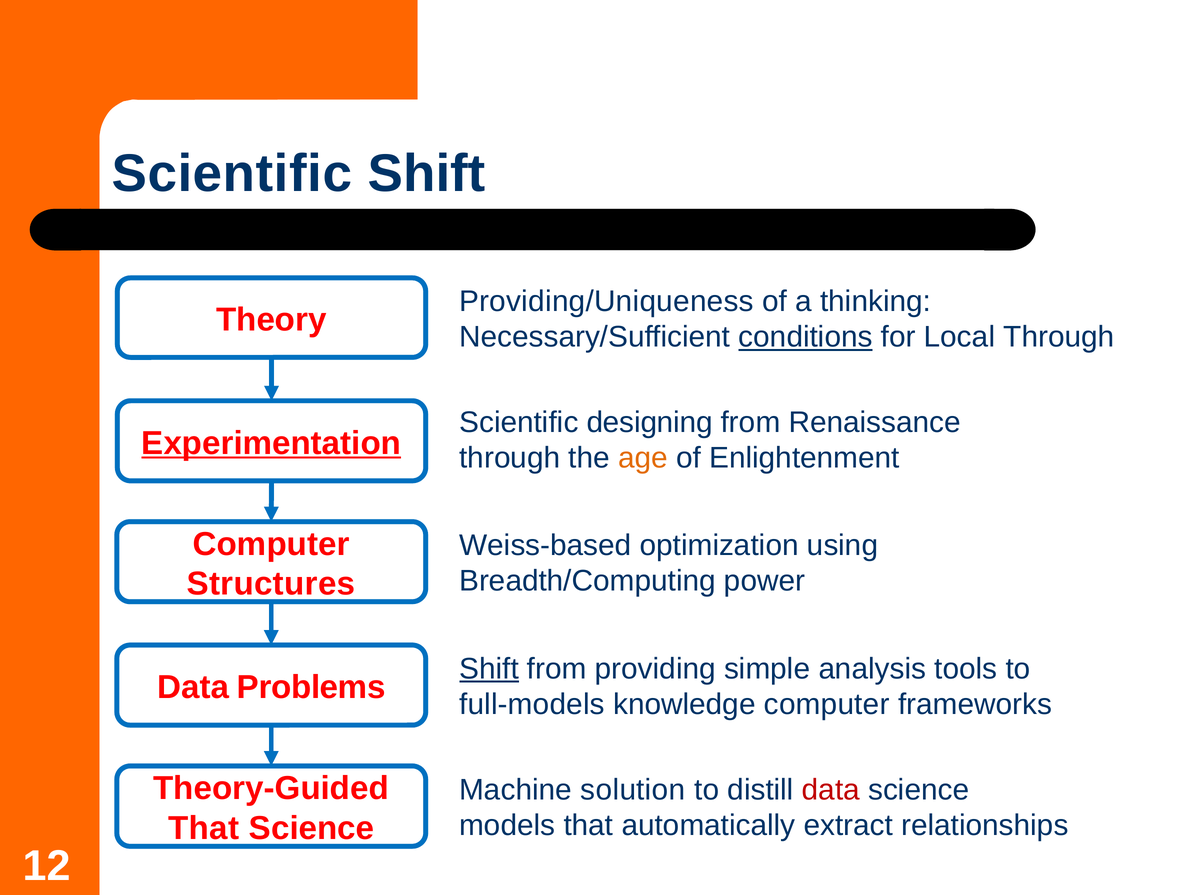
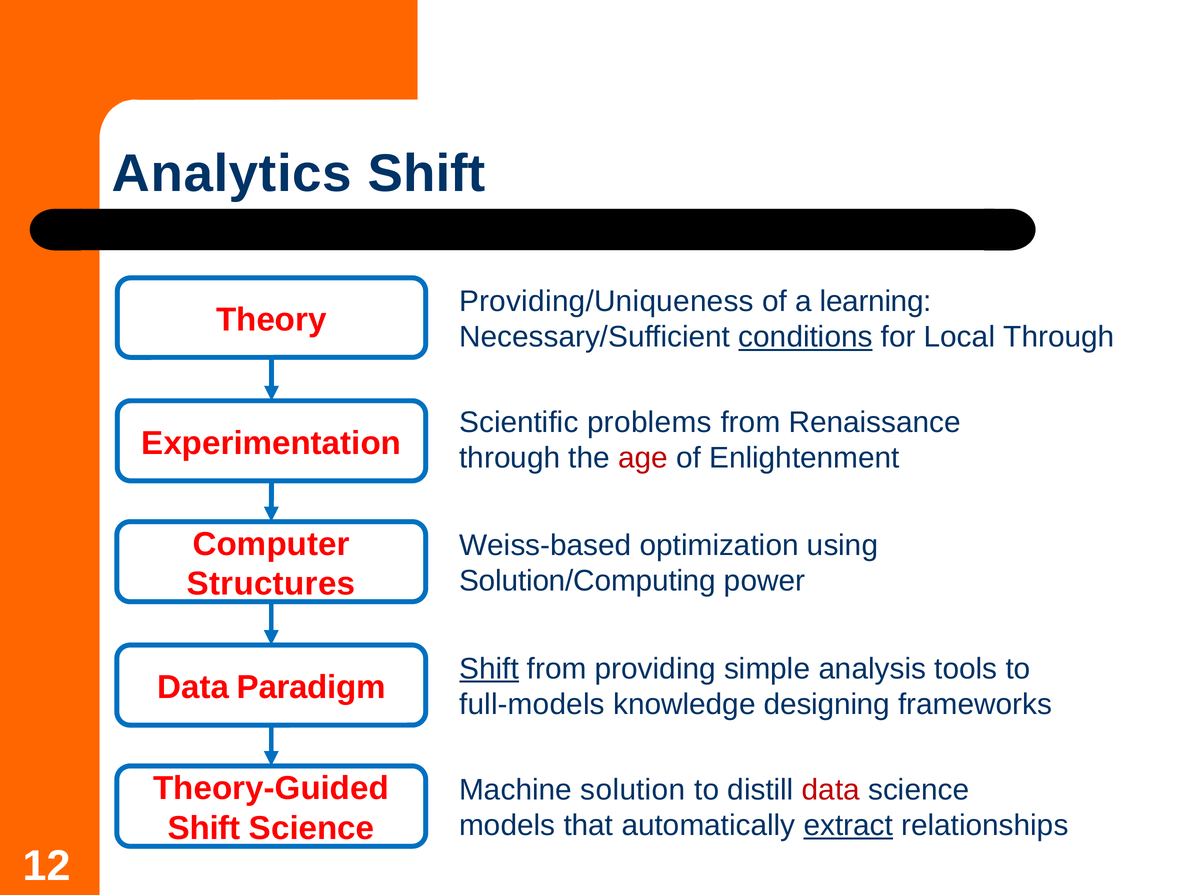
Scientific at (232, 174): Scientific -> Analytics
thinking: thinking -> learning
designing: designing -> problems
Experimentation underline: present -> none
age colour: orange -> red
Breadth/Computing: Breadth/Computing -> Solution/Computing
Problems: Problems -> Paradigm
knowledge computer: computer -> designing
extract underline: none -> present
That at (204, 828): That -> Shift
